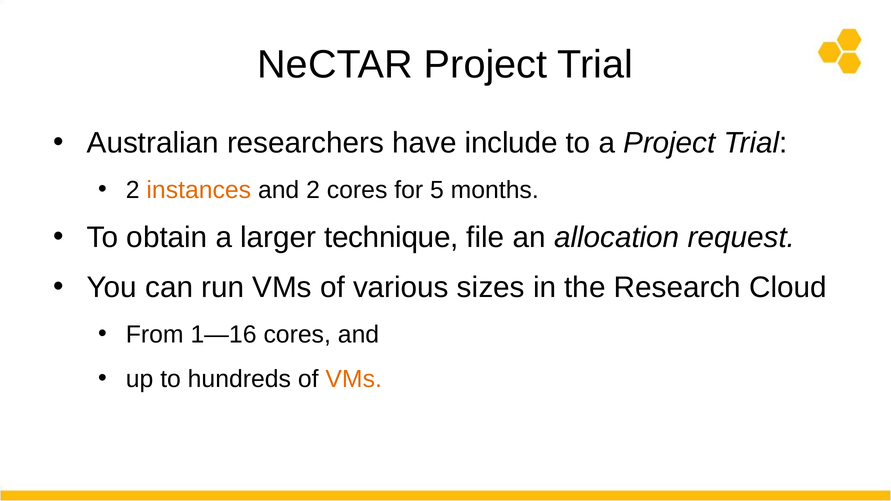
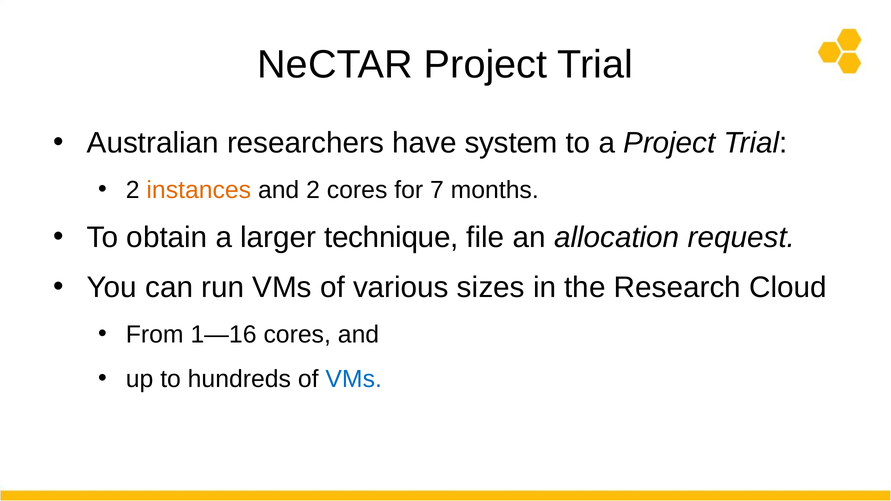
include: include -> system
5: 5 -> 7
VMs at (354, 379) colour: orange -> blue
